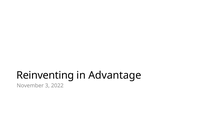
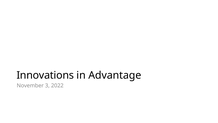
Reinventing: Reinventing -> Innovations
